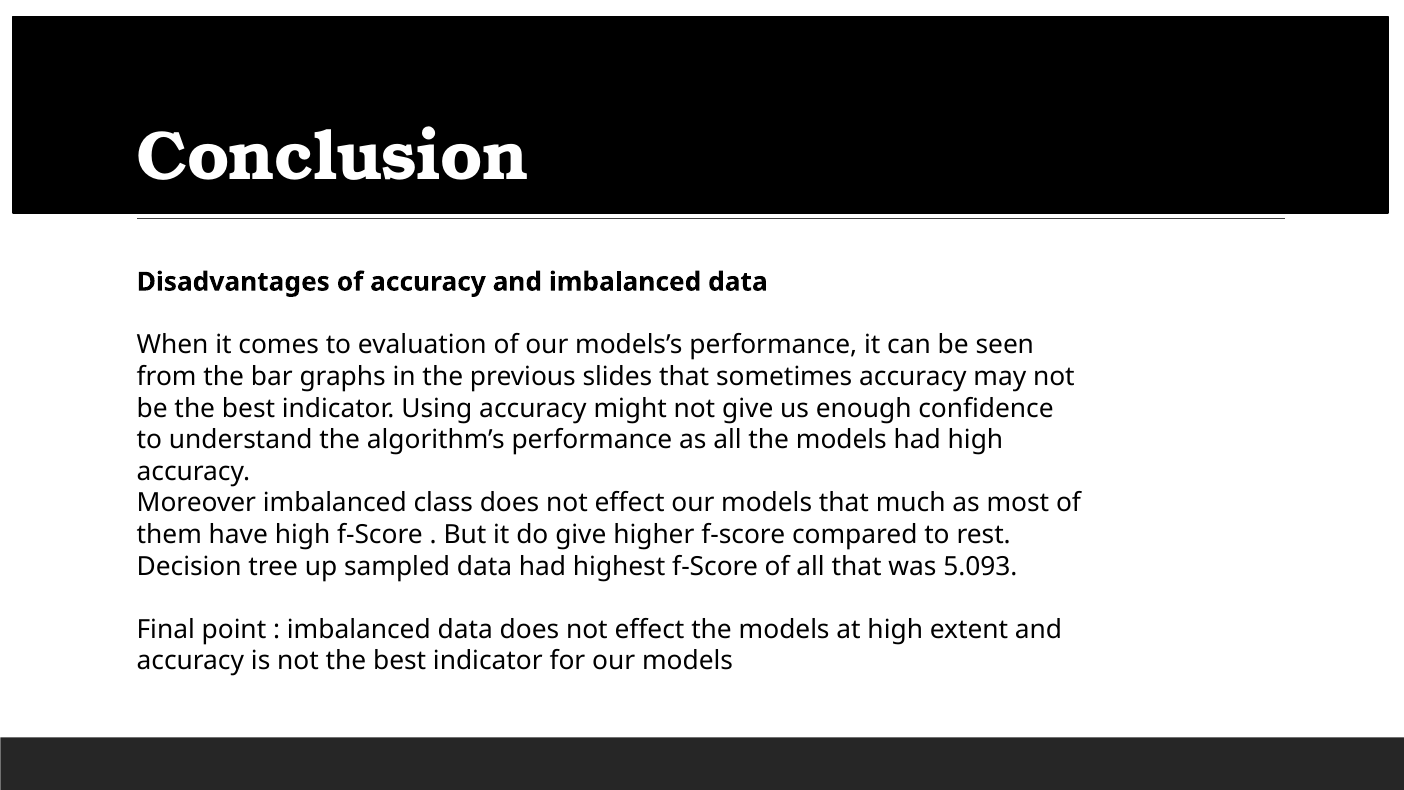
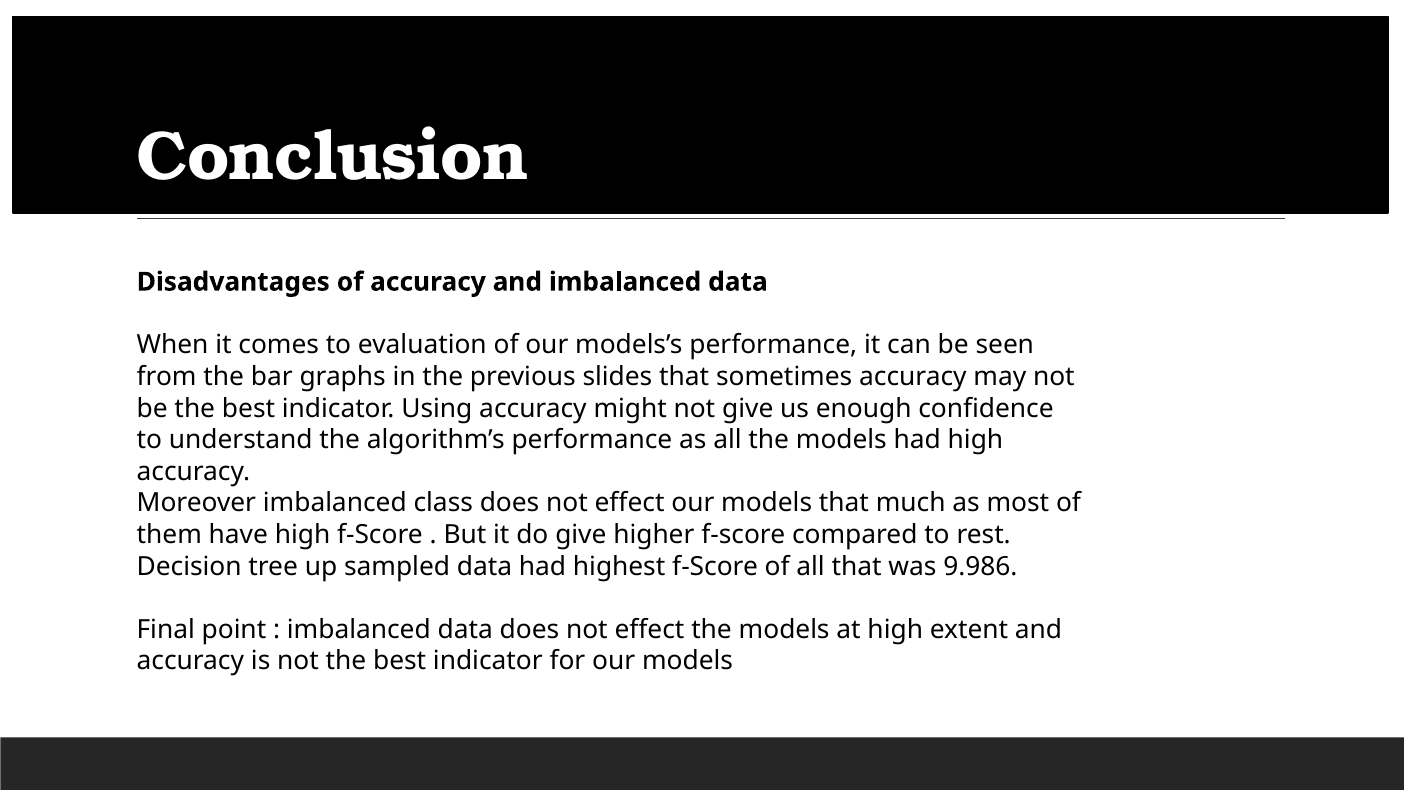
5.093: 5.093 -> 9.986
